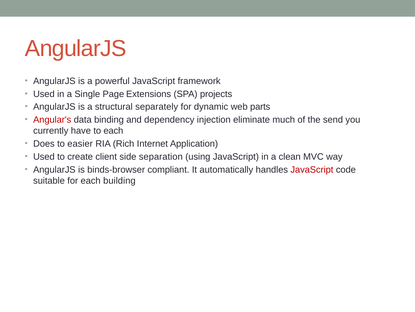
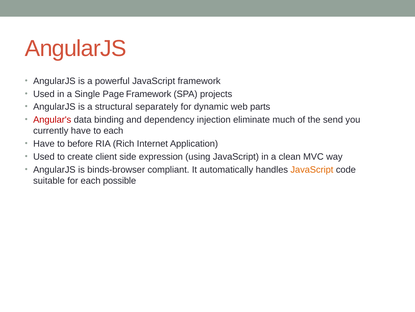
Page Extensions: Extensions -> Framework
Does at (44, 143): Does -> Have
easier: easier -> before
separation: separation -> expression
JavaScript at (312, 169) colour: red -> orange
building: building -> possible
